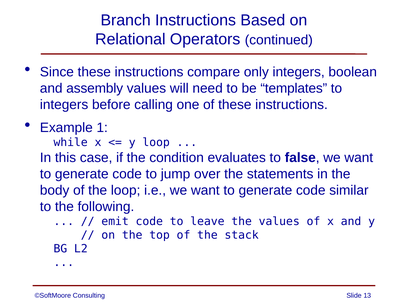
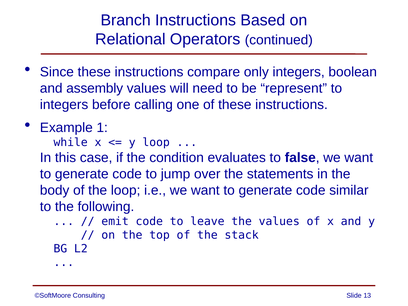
templates: templates -> represent
